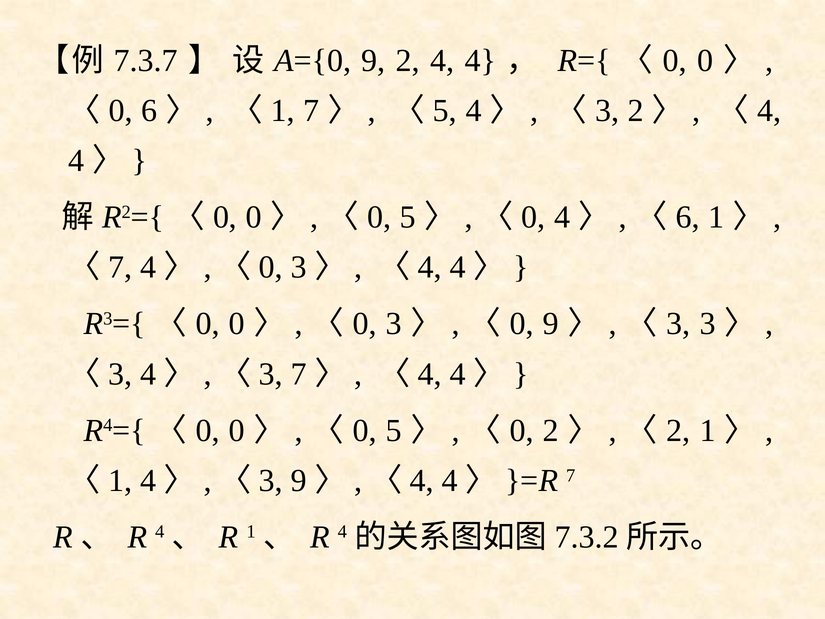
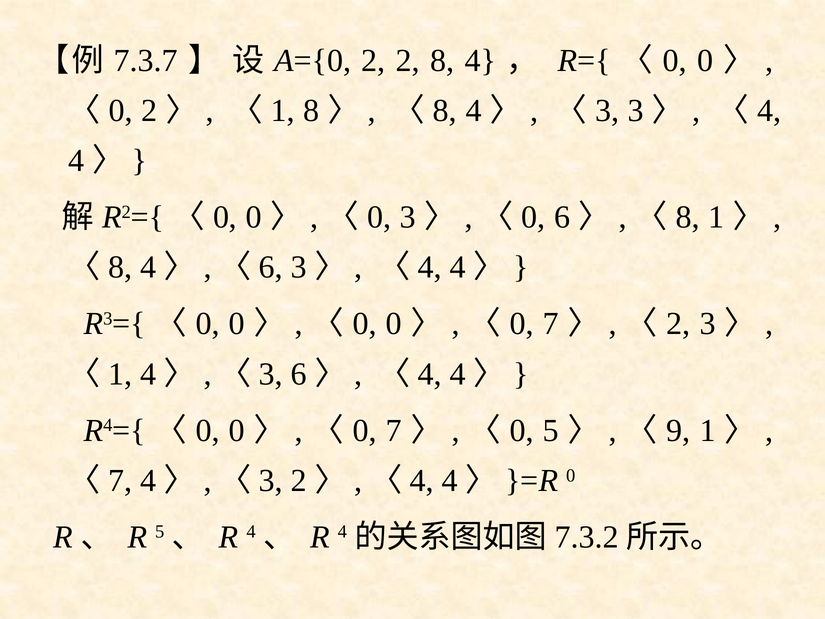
9 at (373, 61): 9 -> 2
2 4: 4 -> 8
6 at (149, 111): 6 -> 2
1 7: 7 -> 8
5 at (445, 111): 5 -> 8
3 2: 2 -> 3
5 at (408, 217): 5 -> 3
4 at (562, 217): 4 -> 6
6 at (688, 217): 6 -> 8
7 at (120, 267): 7 -> 8
0 at (271, 267): 0 -> 6
3 at (394, 324): 3 -> 0
9 at (551, 324): 9 -> 7
3 at (678, 324): 3 -> 2
3 at (120, 374): 3 -> 1
3 7: 7 -> 6
5 at (394, 430): 5 -> 7
2 at (551, 430): 2 -> 5
2 at (678, 430): 2 -> 9
1 at (120, 480): 1 -> 7
3 9: 9 -> 2
7 at (571, 475): 7 -> 0
4 at (160, 532): 4 -> 5
1 at (251, 532): 1 -> 4
